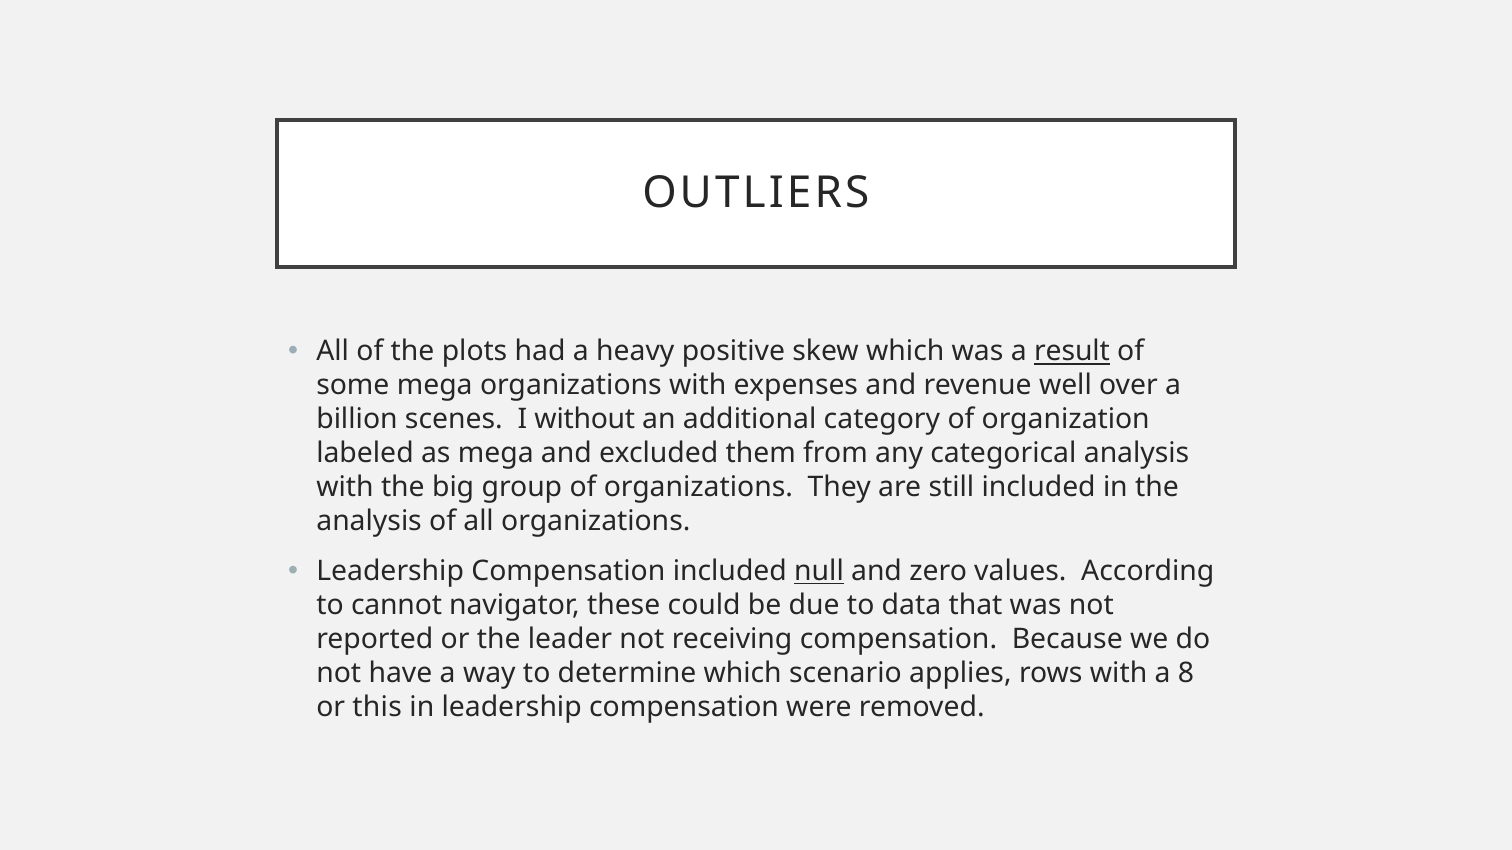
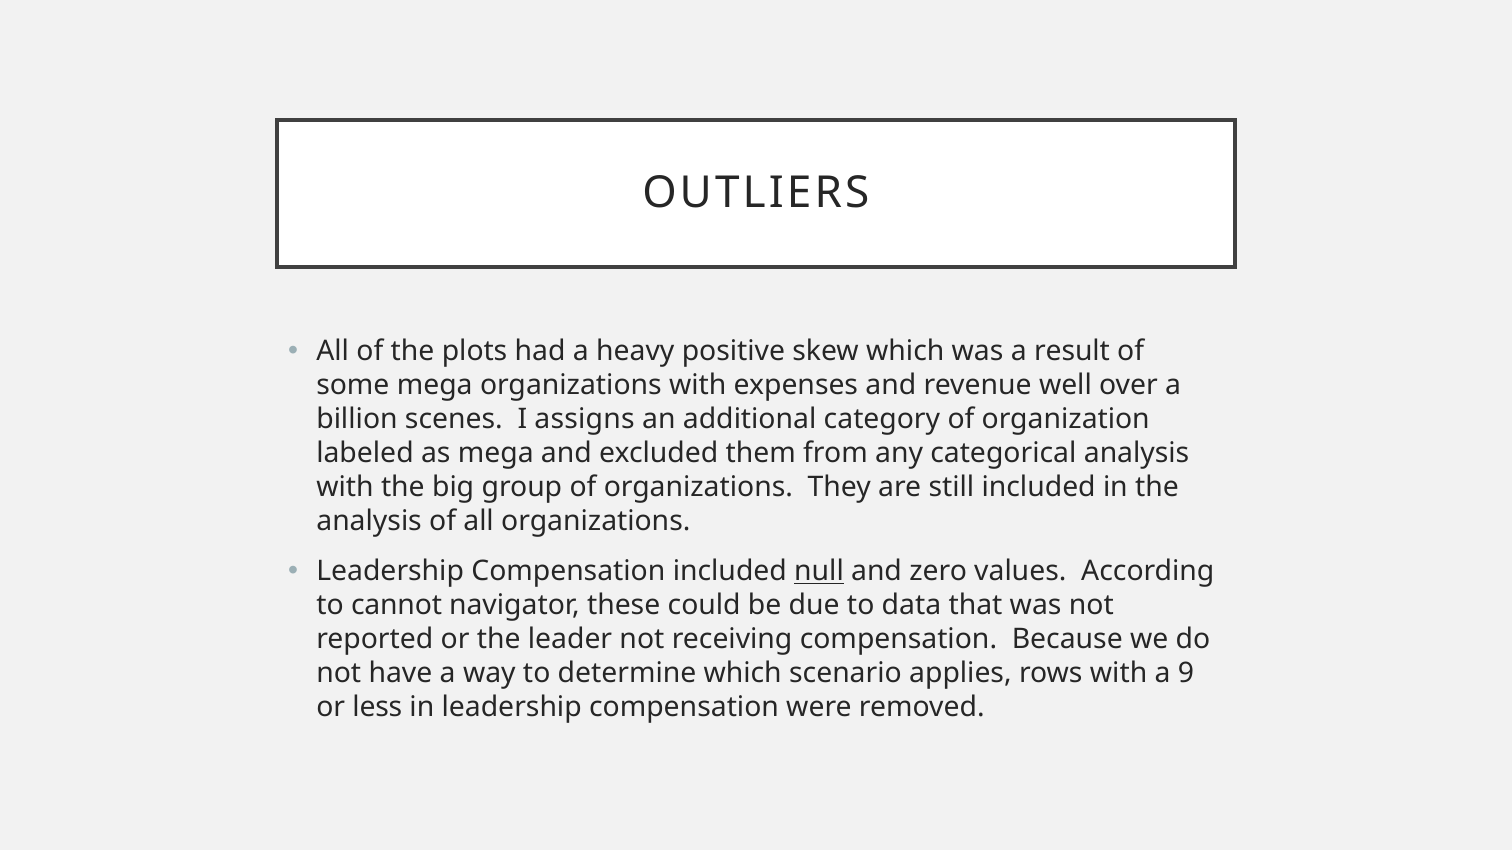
result underline: present -> none
without: without -> assigns
8: 8 -> 9
this: this -> less
